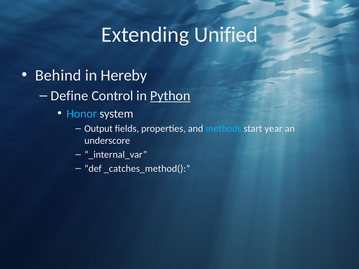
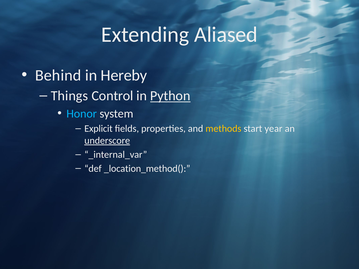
Unified: Unified -> Aliased
Define: Define -> Things
Output: Output -> Explicit
methods colour: light blue -> yellow
underscore underline: none -> present
_catches_method(: _catches_method( -> _location_method(
